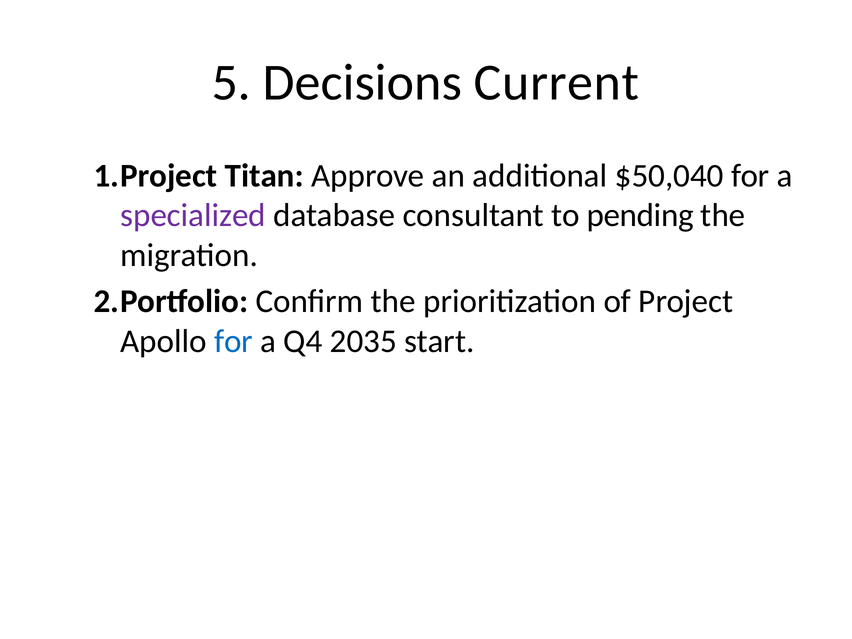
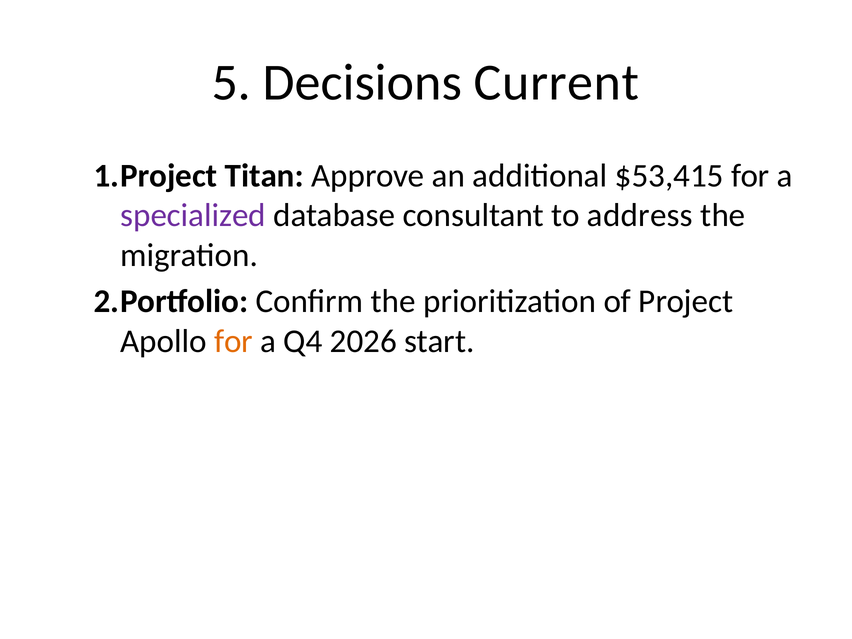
$50,040: $50,040 -> $53,415
pending: pending -> address
for at (234, 341) colour: blue -> orange
2035: 2035 -> 2026
